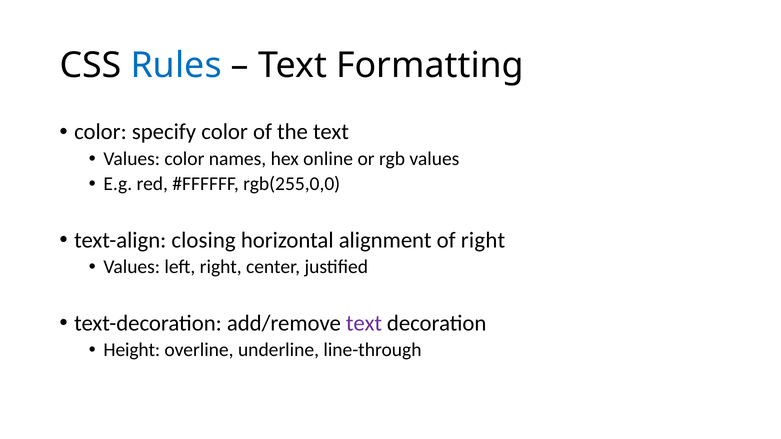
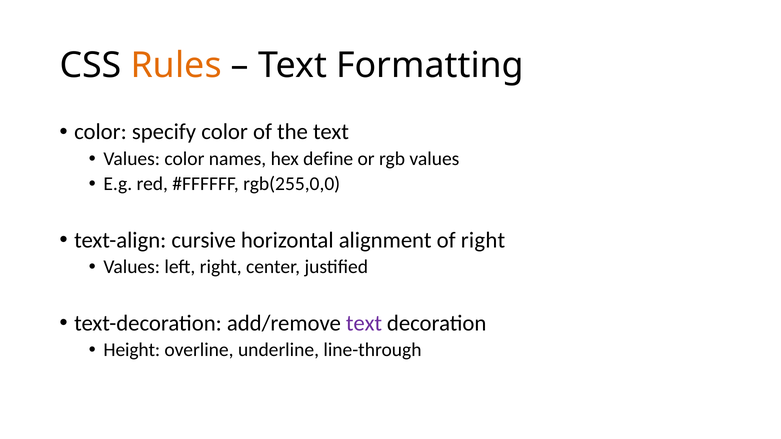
Rules colour: blue -> orange
online: online -> define
closing: closing -> cursive
